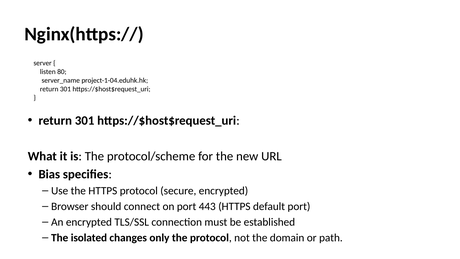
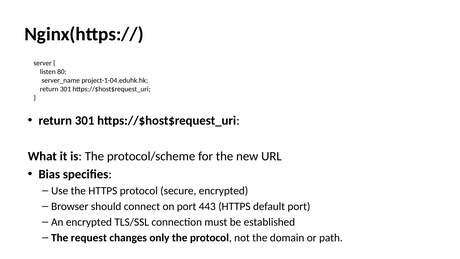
isolated: isolated -> request
